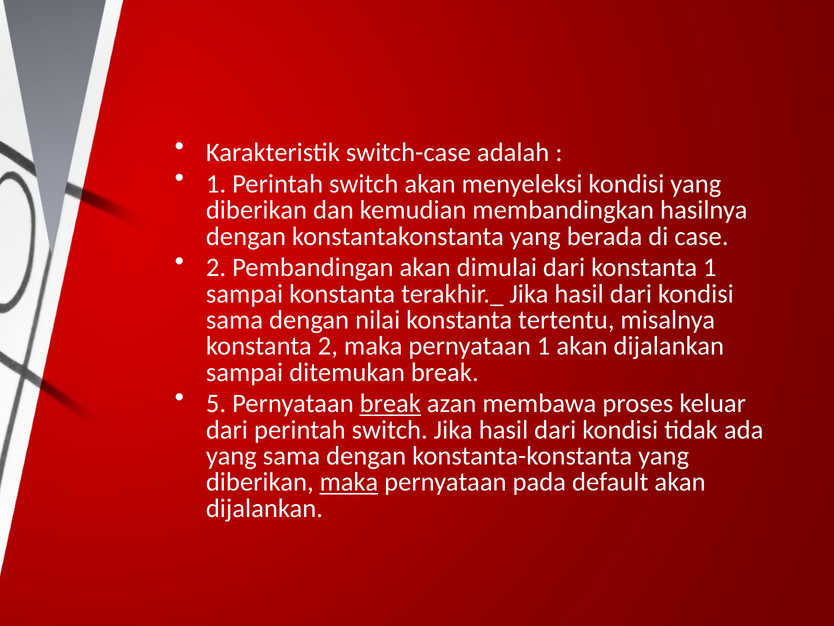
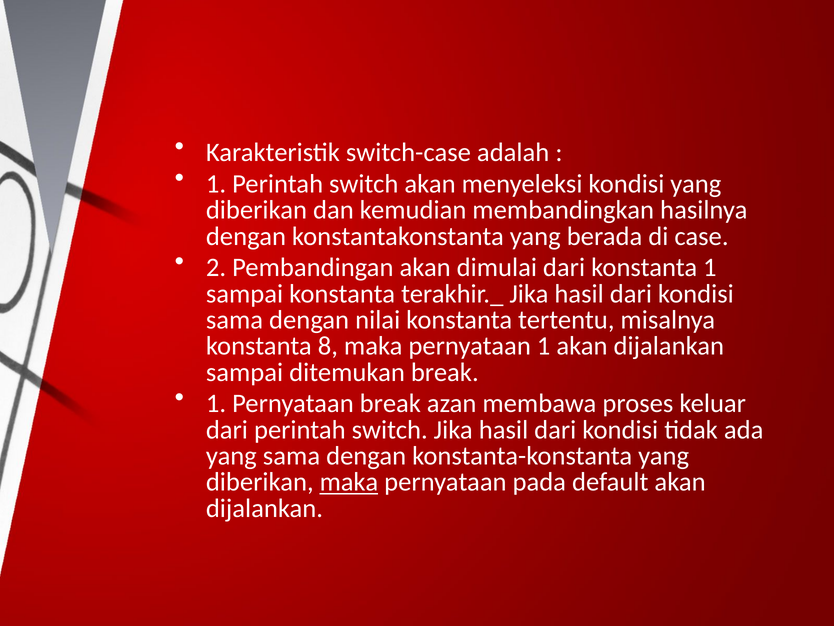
konstanta 2: 2 -> 8
5 at (216, 403): 5 -> 1
break at (390, 403) underline: present -> none
